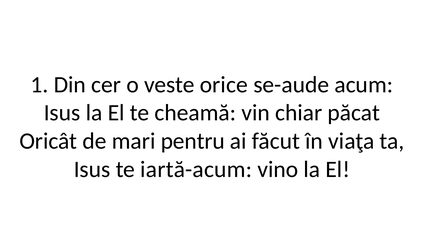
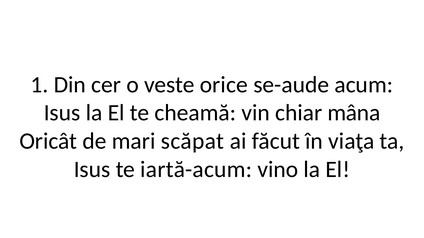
păcat: păcat -> mâna
pentru: pentru -> scăpat
